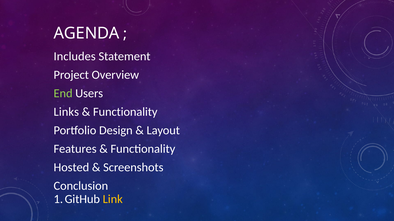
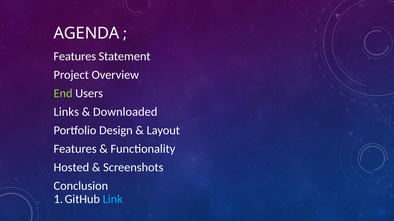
Includes at (75, 57): Includes -> Features
Functionality at (125, 112): Functionality -> Downloaded
Link colour: yellow -> light blue
